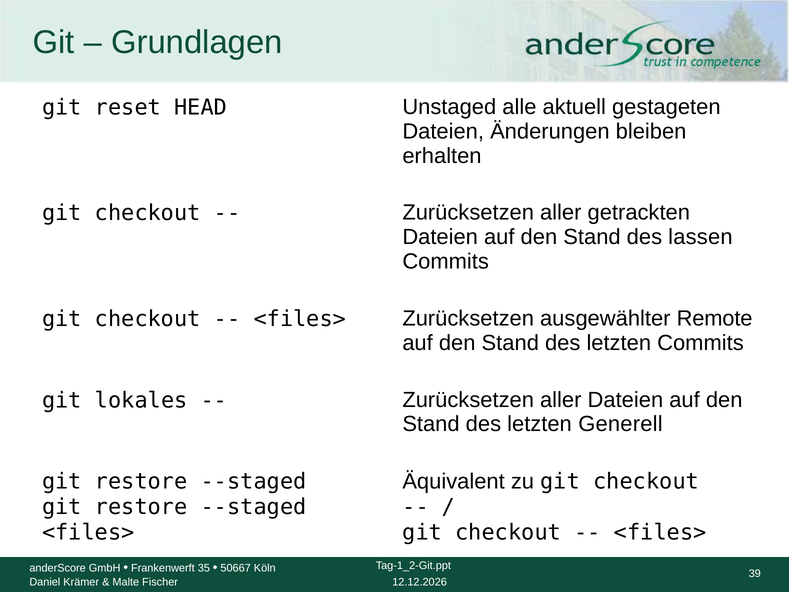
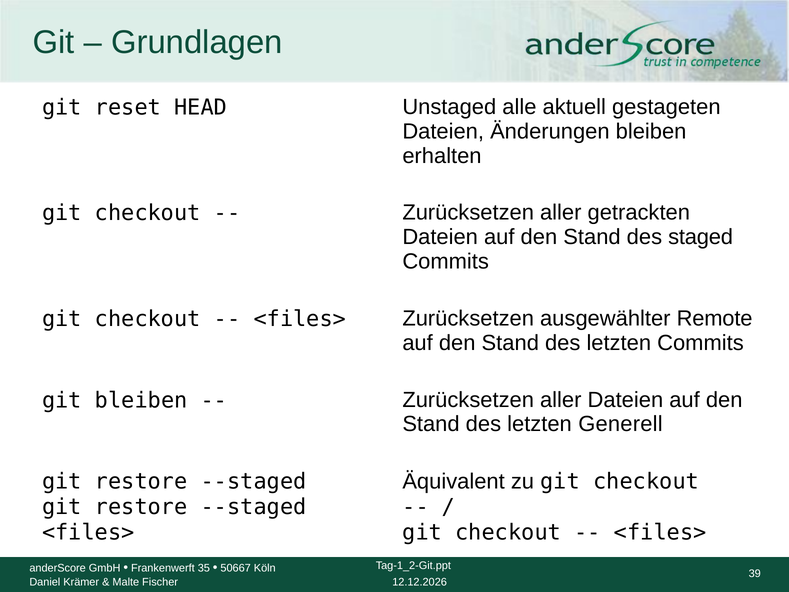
lassen: lassen -> staged
git lokales: lokales -> bleiben
